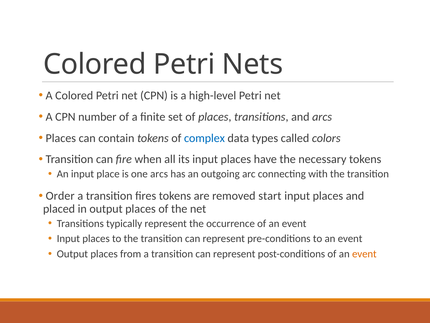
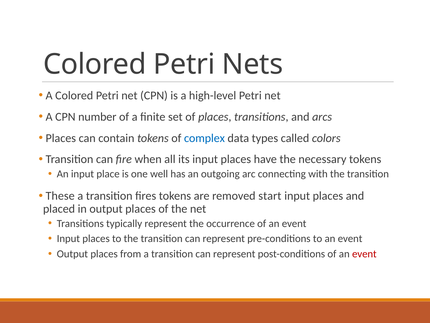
one arcs: arcs -> well
Order: Order -> These
event at (364, 254) colour: orange -> red
